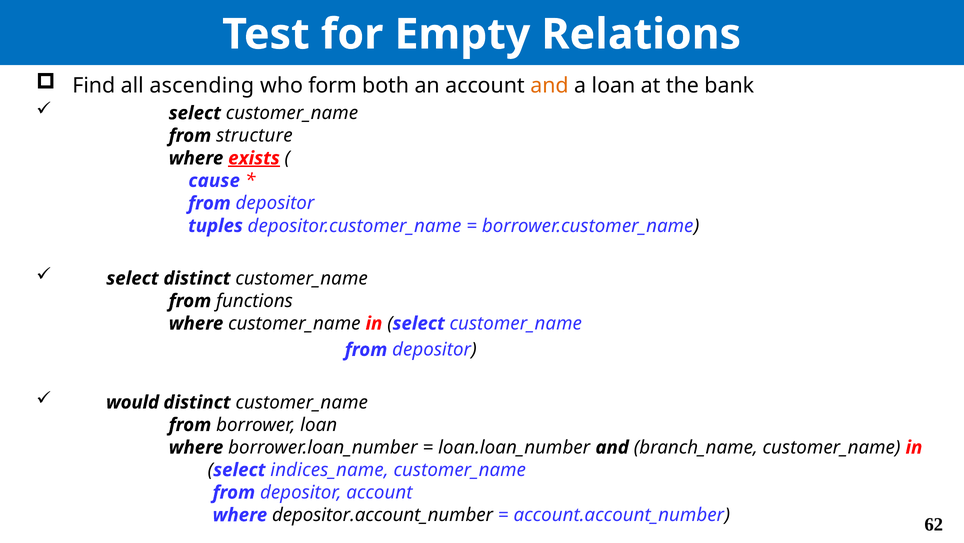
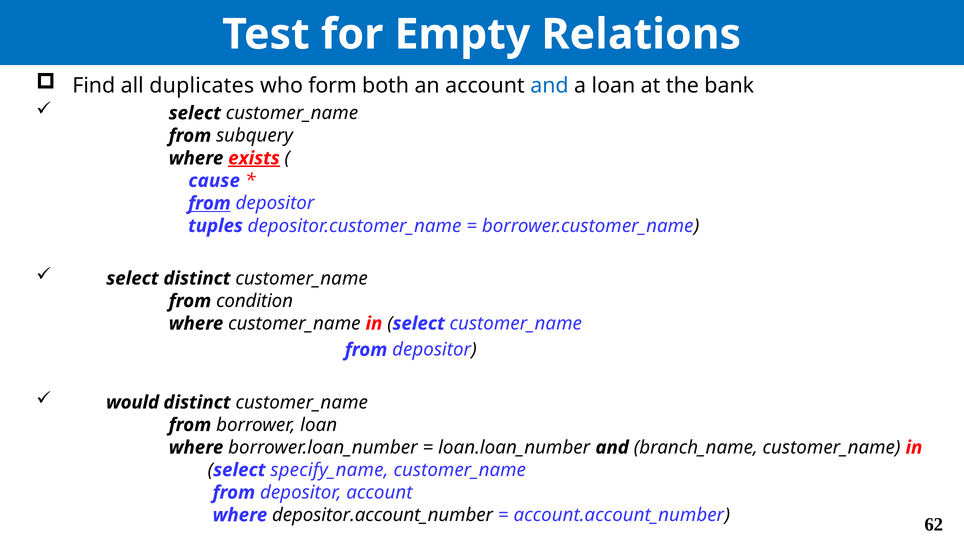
ascending: ascending -> duplicates
and at (549, 85) colour: orange -> blue
structure: structure -> subquery
from at (209, 203) underline: none -> present
functions: functions -> condition
indices_name: indices_name -> specify_name
